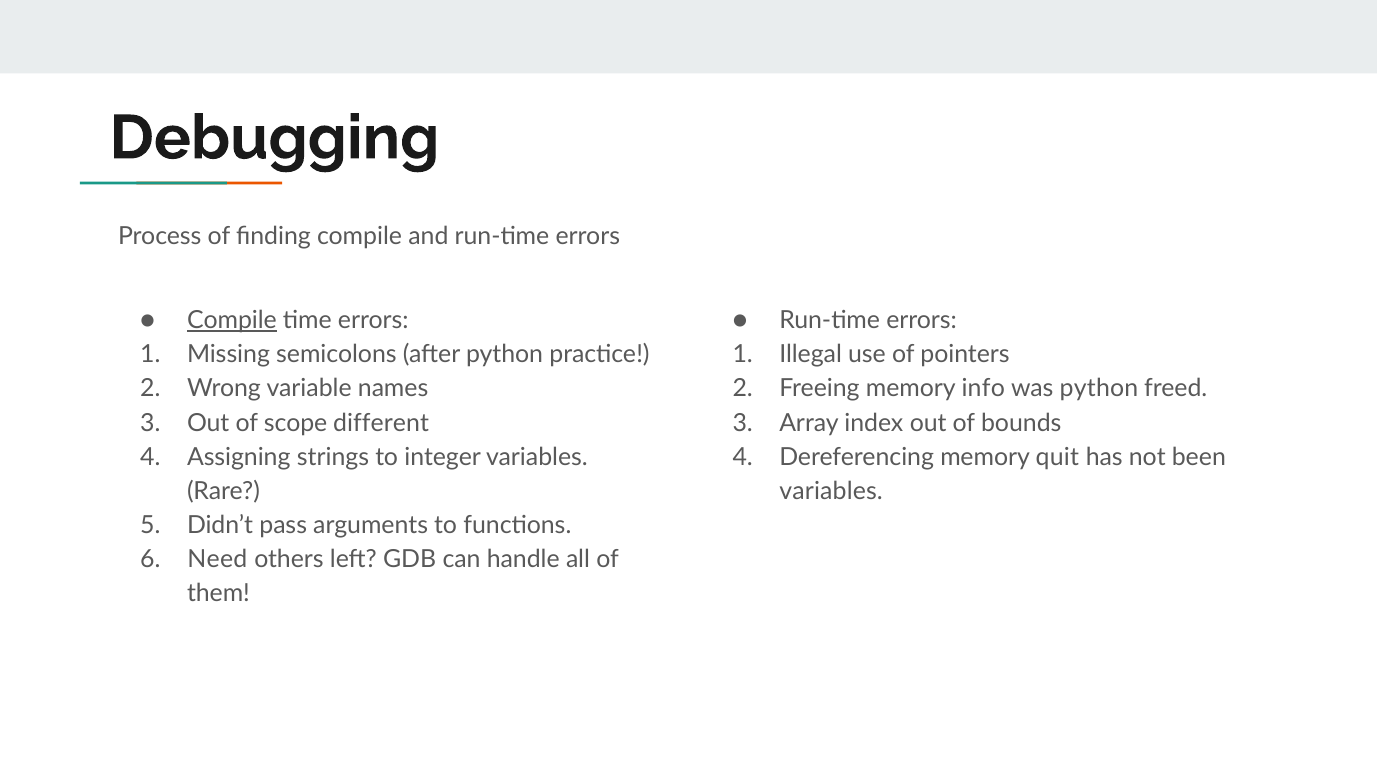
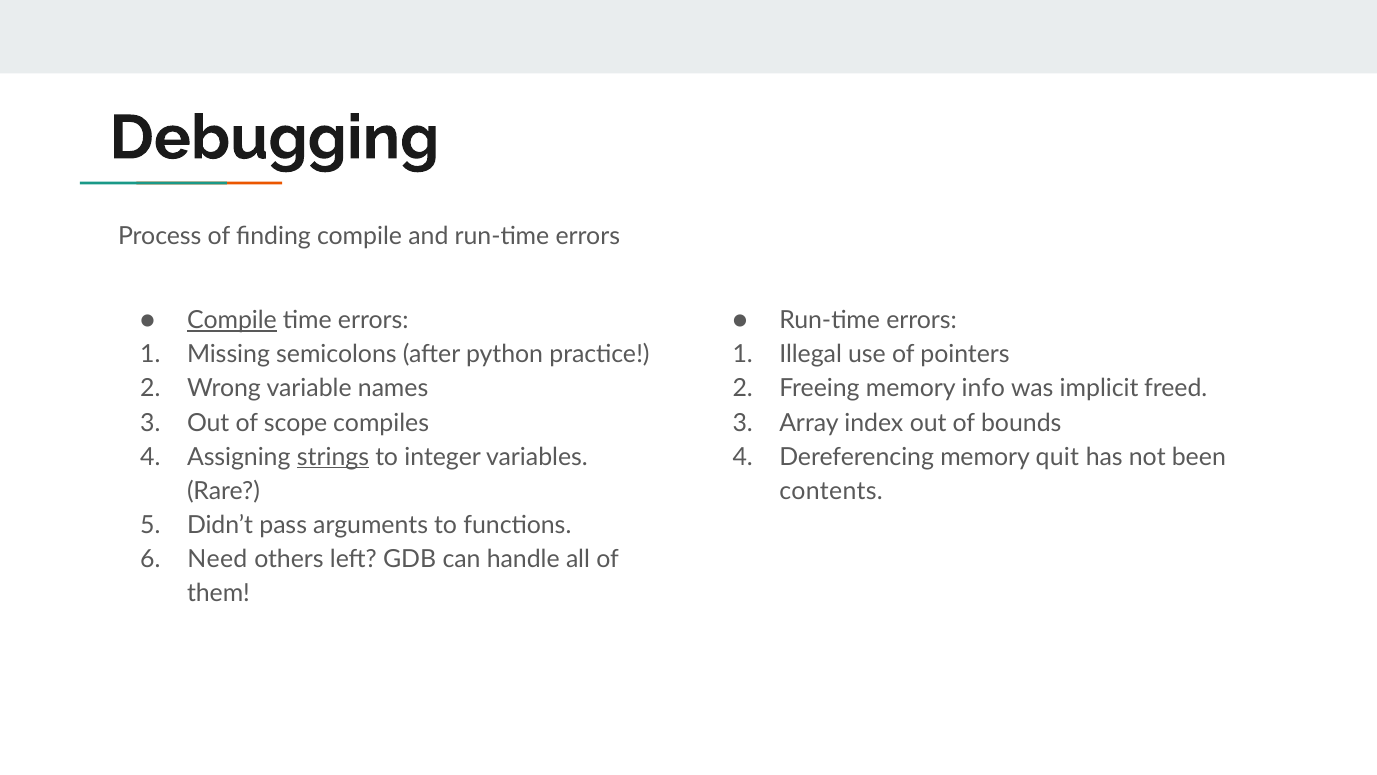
was python: python -> implicit
different: different -> compiles
strings underline: none -> present
variables at (831, 491): variables -> contents
